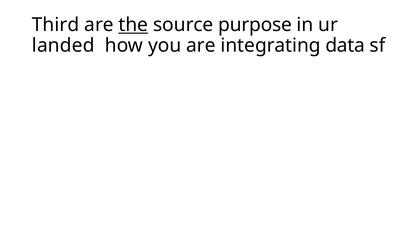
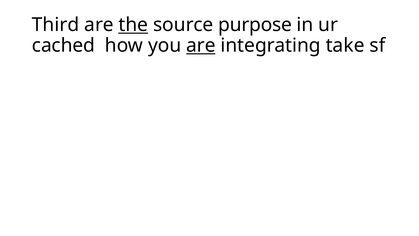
landed: landed -> cached
are at (201, 46) underline: none -> present
data: data -> take
